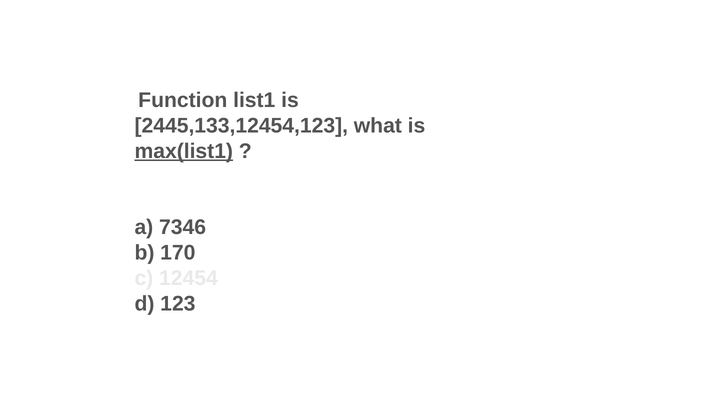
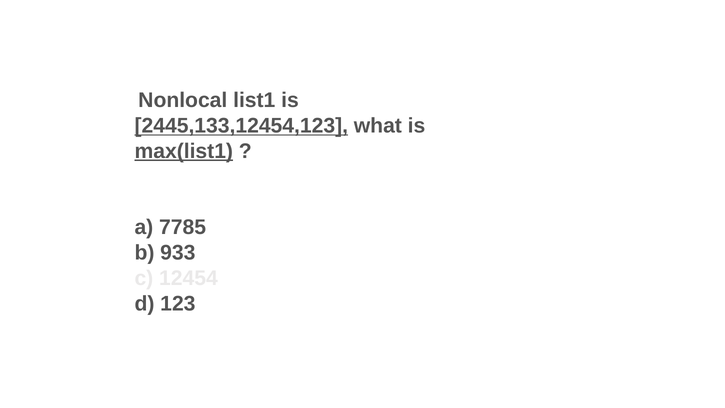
Function: Function -> Nonlocal
2445,133,12454,123 underline: none -> present
7346: 7346 -> 7785
170: 170 -> 933
